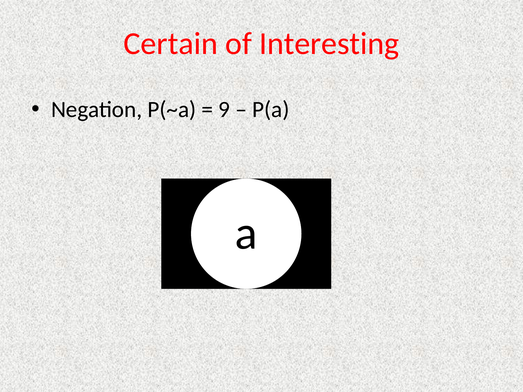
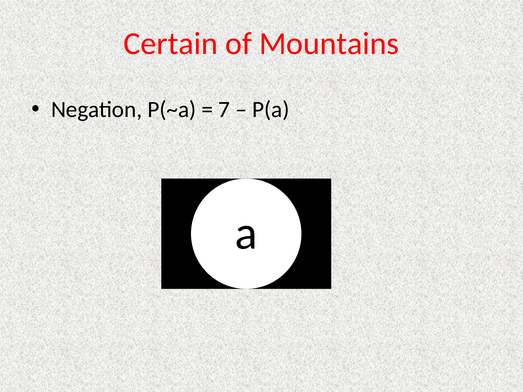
Interesting: Interesting -> Mountains
9: 9 -> 7
